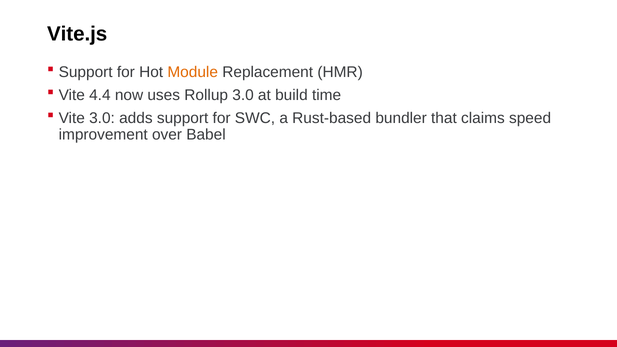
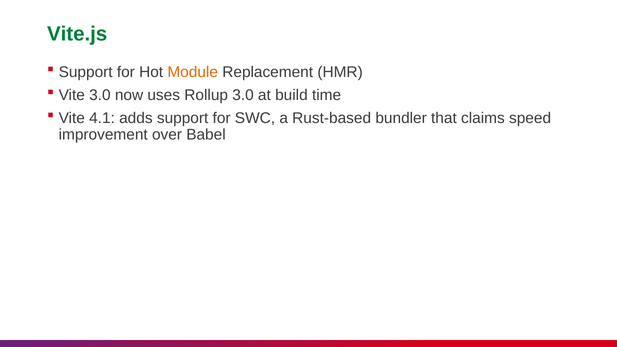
Vite.js colour: black -> green
Vite 4.4: 4.4 -> 3.0
Vite 3.0: 3.0 -> 4.1
